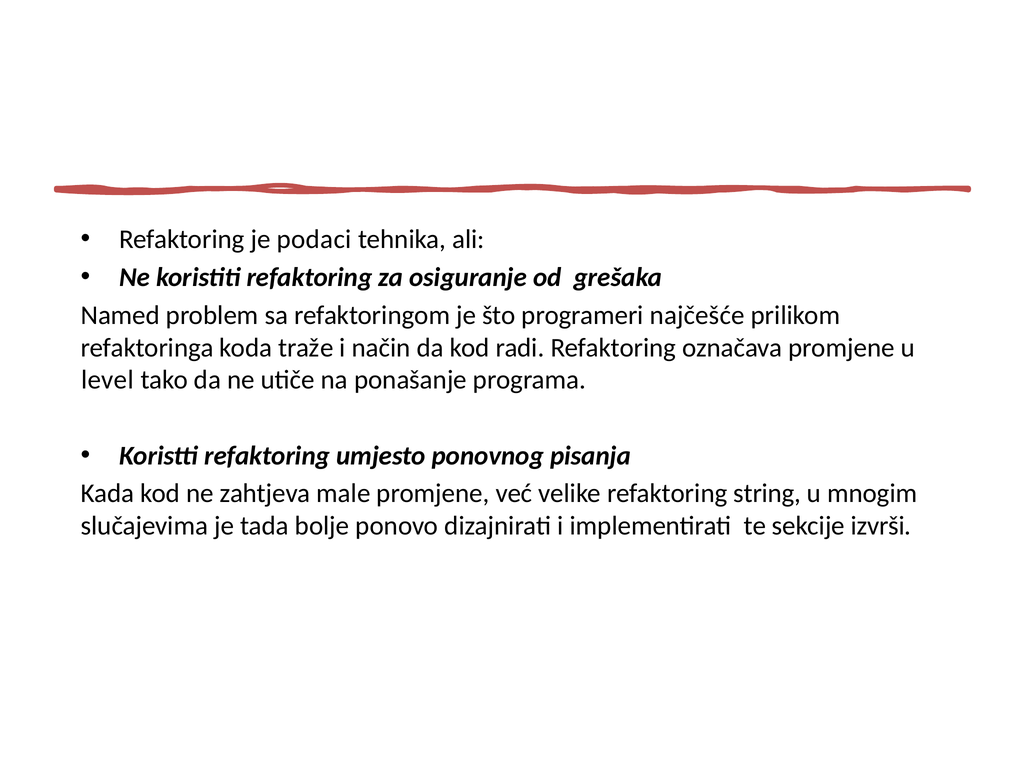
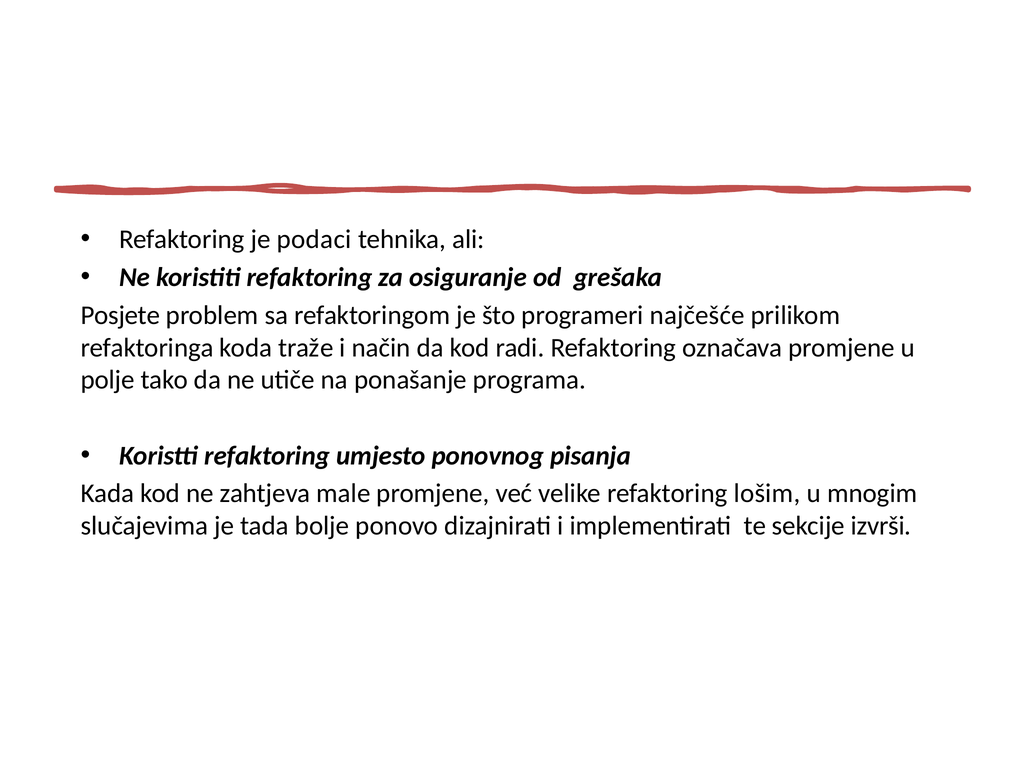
Named: Named -> Posjete
level: level -> polje
string: string -> lošim
